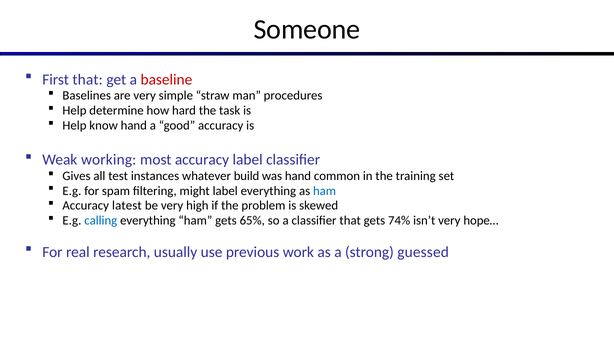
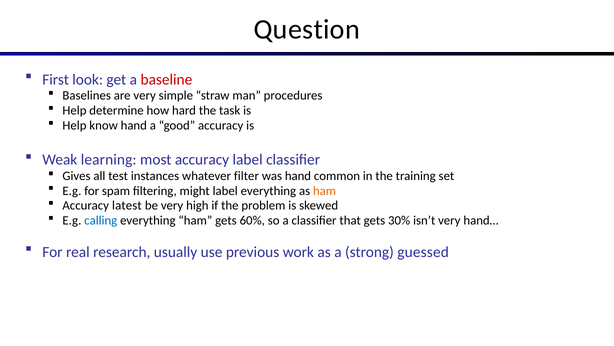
Someone: Someone -> Question
First that: that -> look
working: working -> learning
build: build -> filter
ham at (325, 191) colour: blue -> orange
65%: 65% -> 60%
74%: 74% -> 30%
hope…: hope… -> hand…
